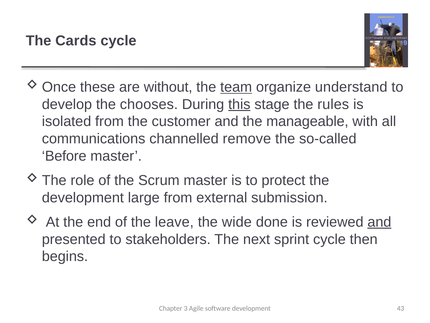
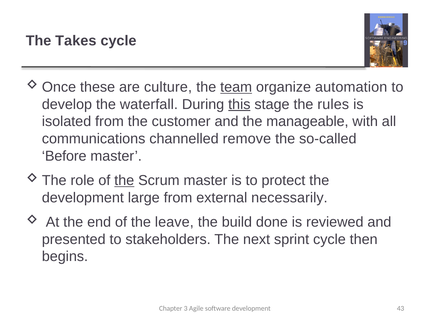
Cards: Cards -> Takes
without: without -> culture
understand: understand -> automation
chooses: chooses -> waterfall
the at (124, 180) underline: none -> present
submission: submission -> necessarily
wide: wide -> build
and at (379, 222) underline: present -> none
